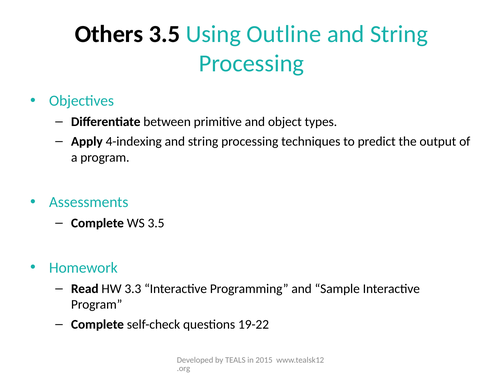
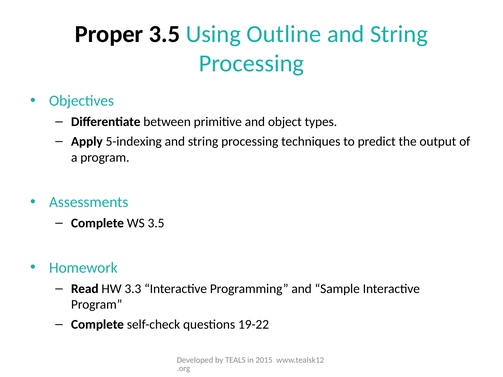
Others: Others -> Proper
4-indexing: 4-indexing -> 5-indexing
